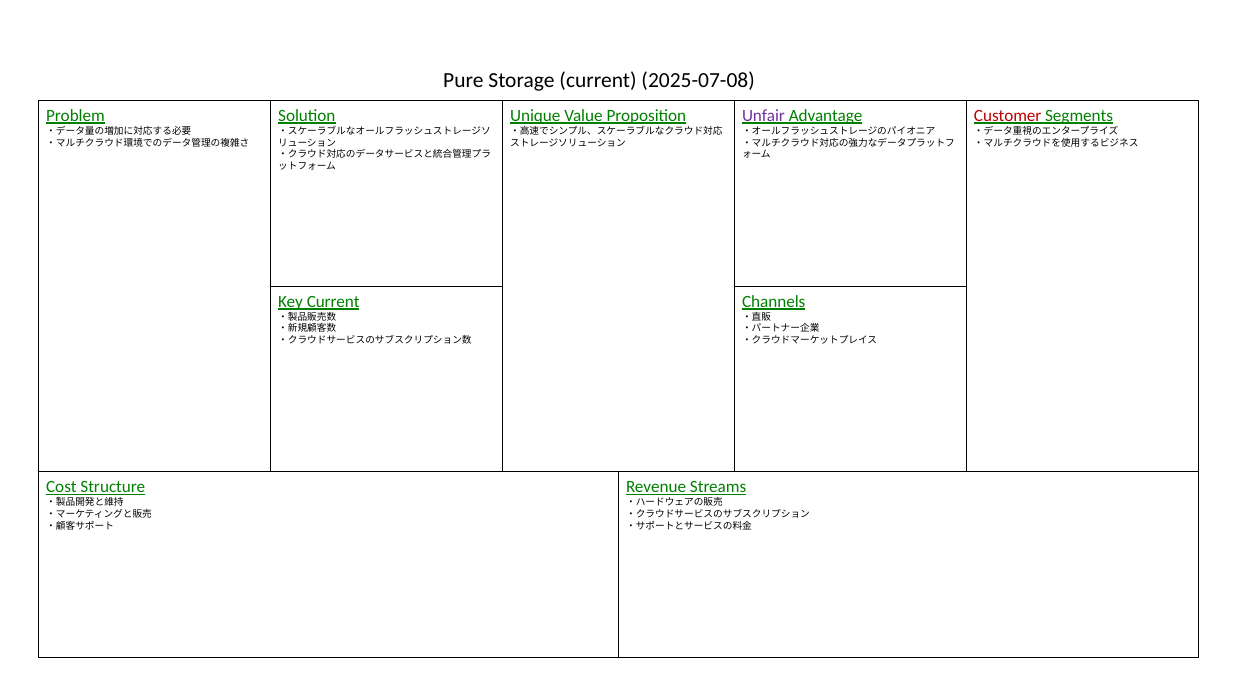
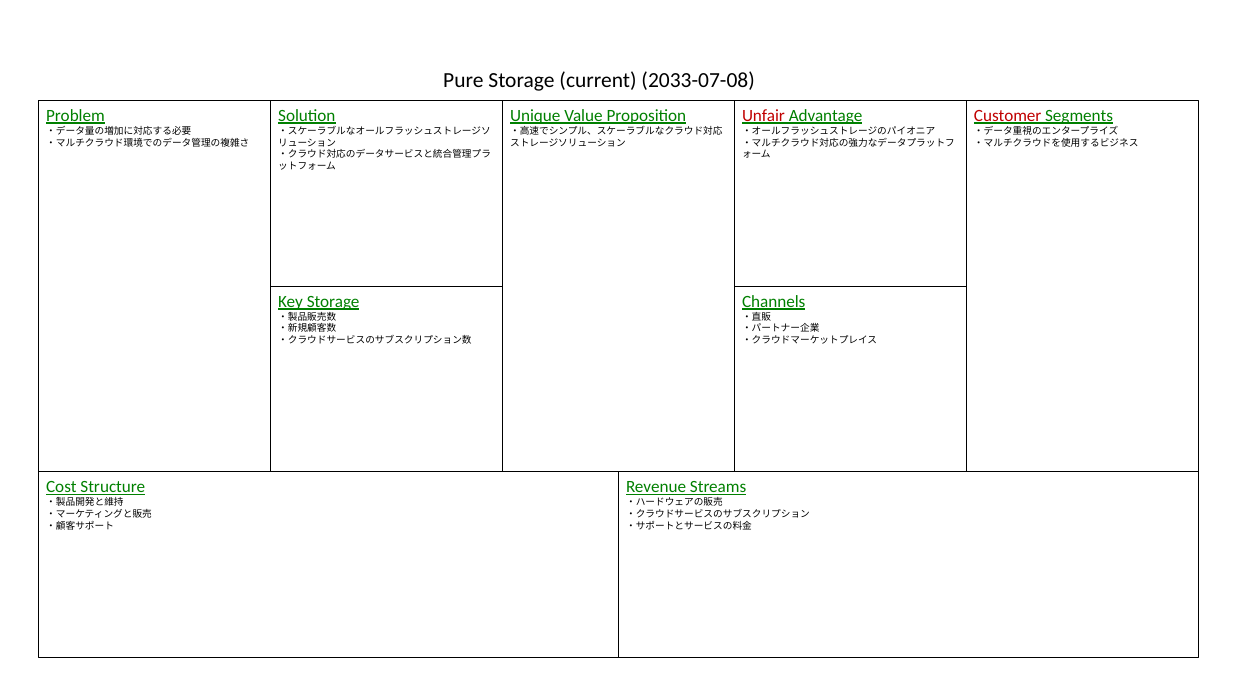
2025-07-08: 2025-07-08 -> 2033-07-08
Unfair colour: purple -> red
Key Current: Current -> Storage
